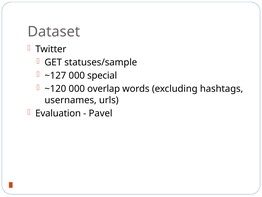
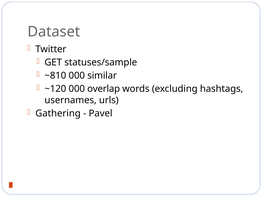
~127: ~127 -> ~810
special: special -> similar
Evaluation: Evaluation -> Gathering
